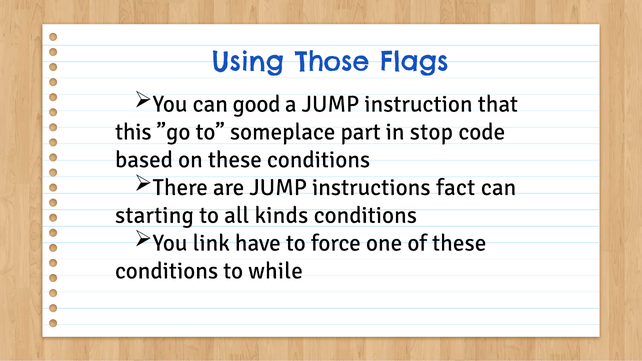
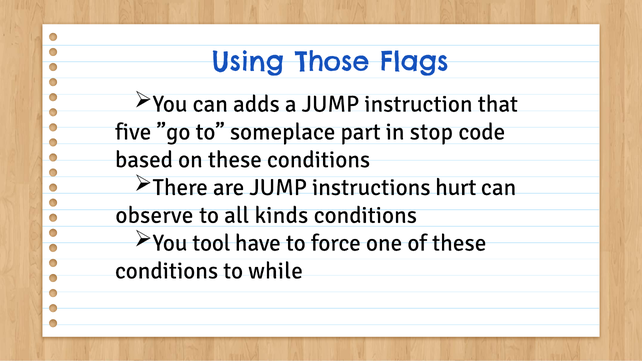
good: good -> adds
this: this -> five
fact: fact -> hurt
starting: starting -> observe
link: link -> tool
